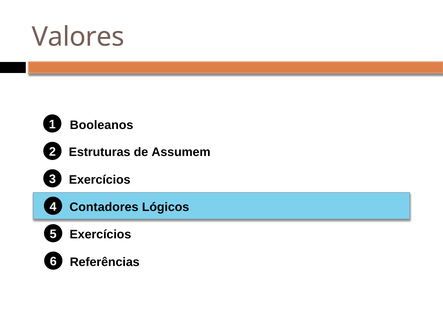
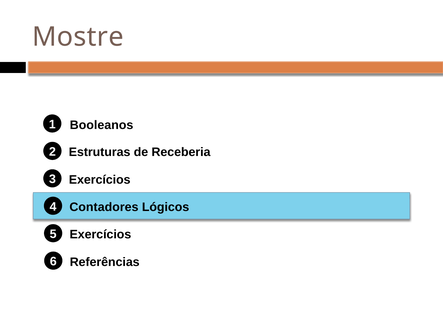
Valores: Valores -> Mostre
Assumem: Assumem -> Receberia
